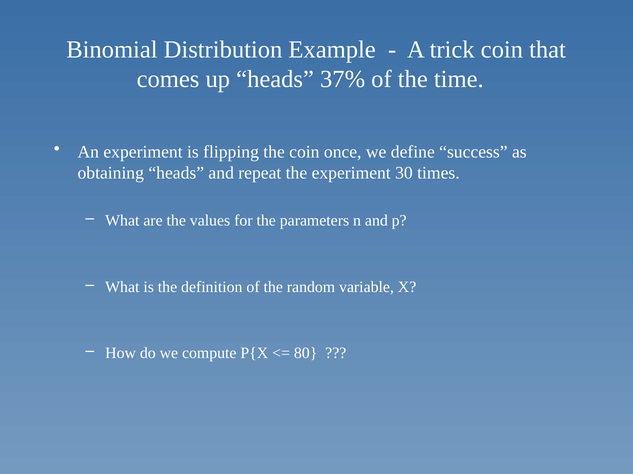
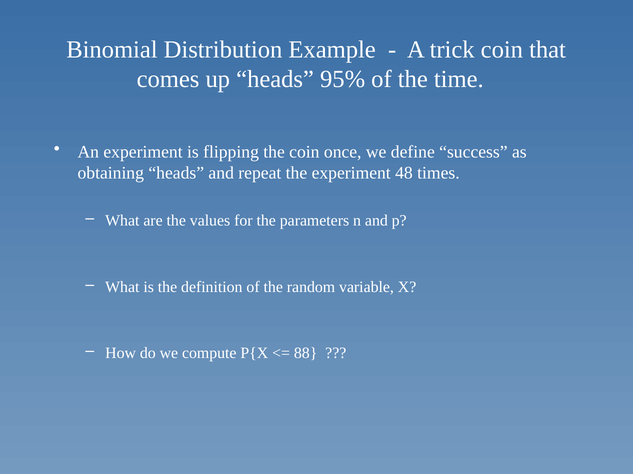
37%: 37% -> 95%
30: 30 -> 48
80: 80 -> 88
